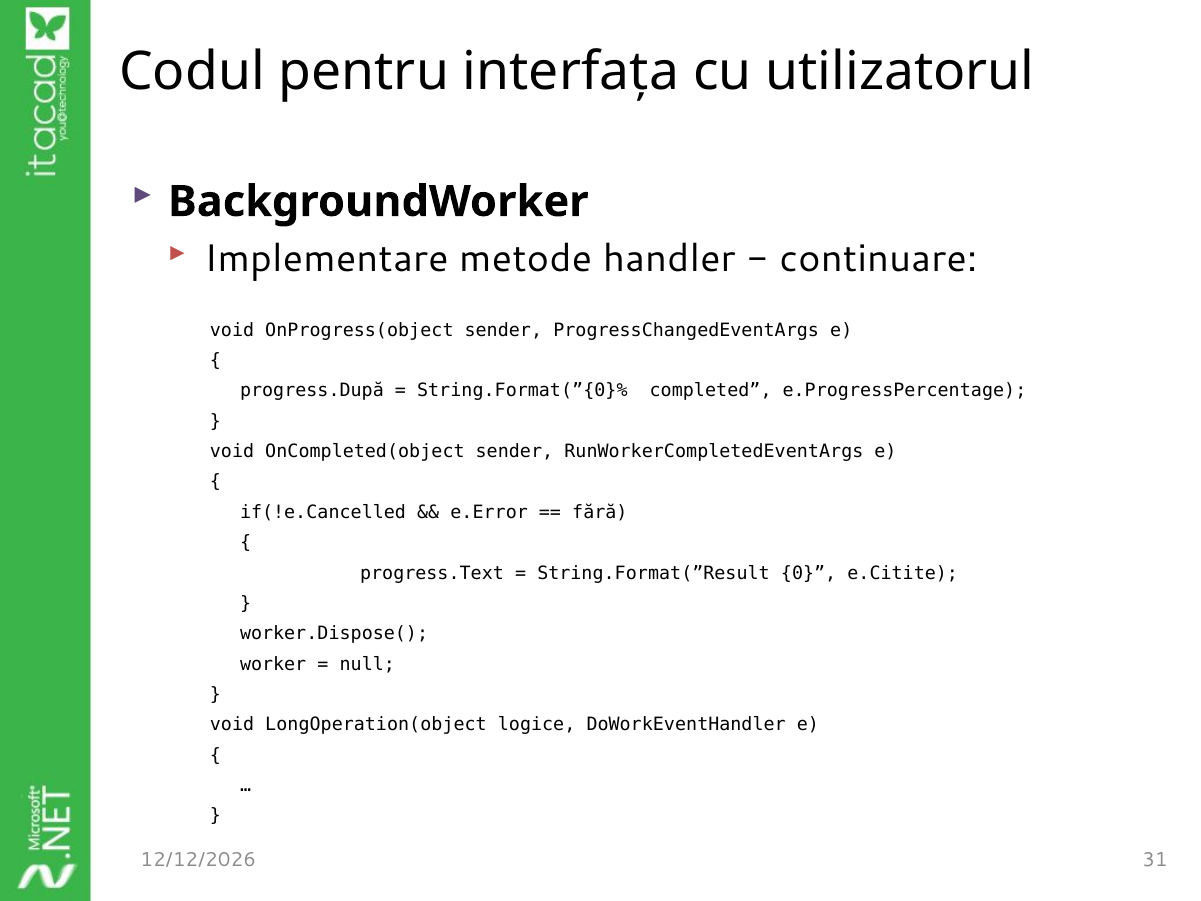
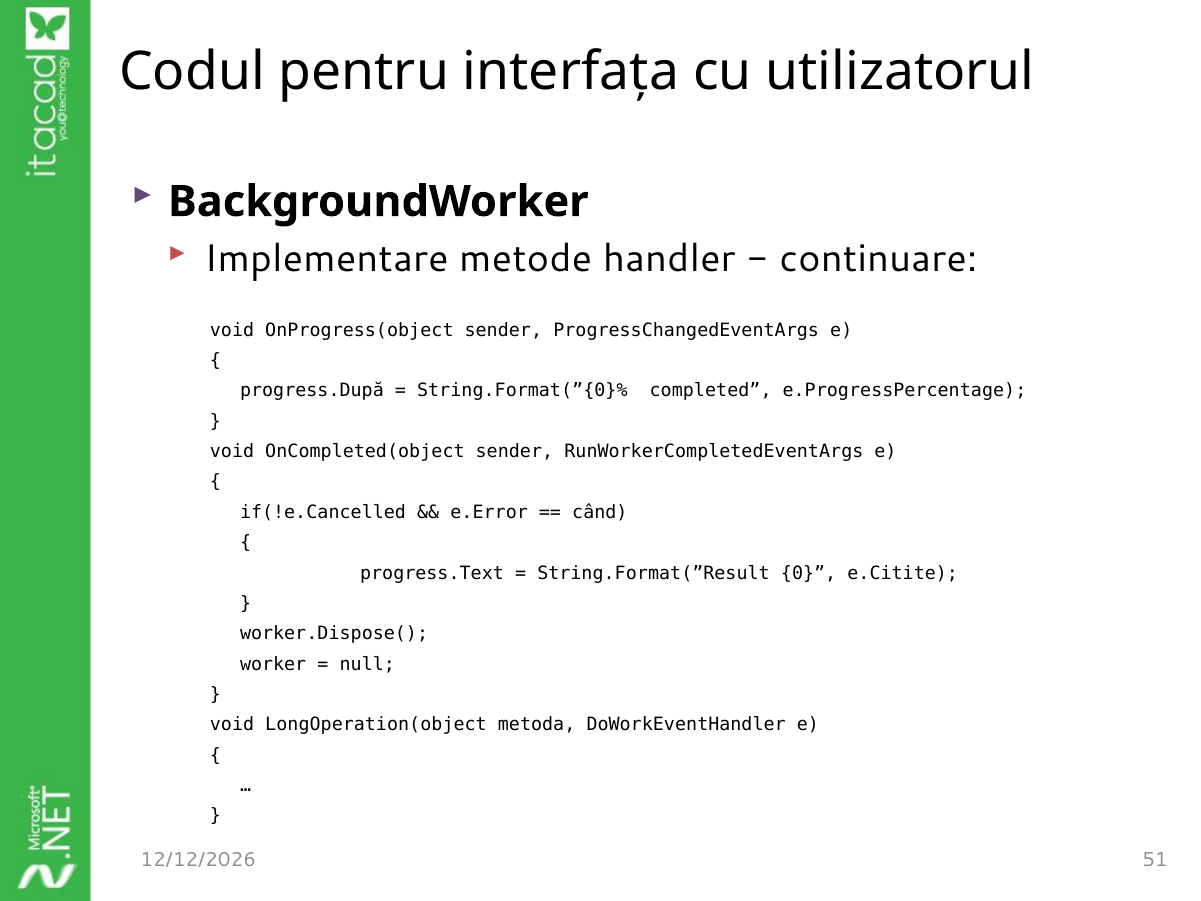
fără: fără -> când
logice: logice -> metoda
31: 31 -> 51
